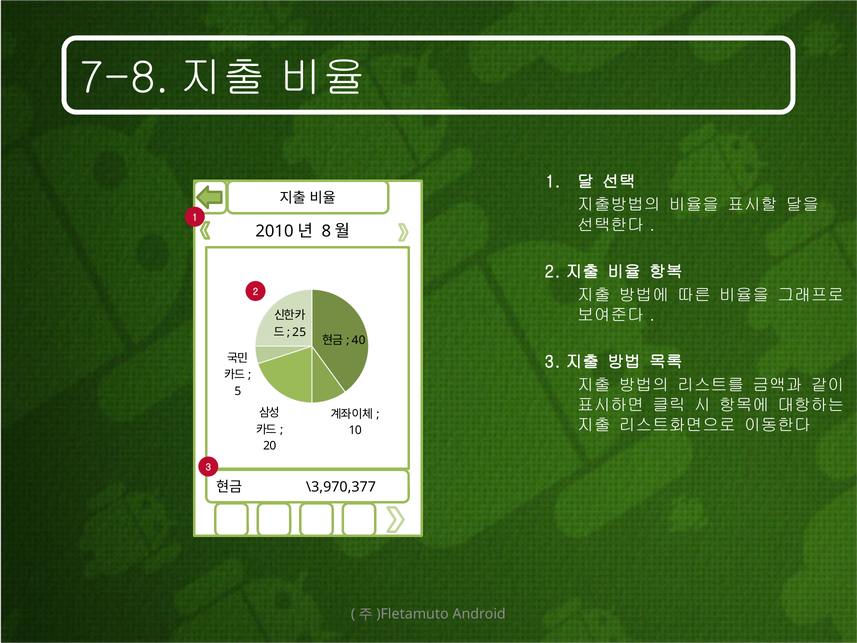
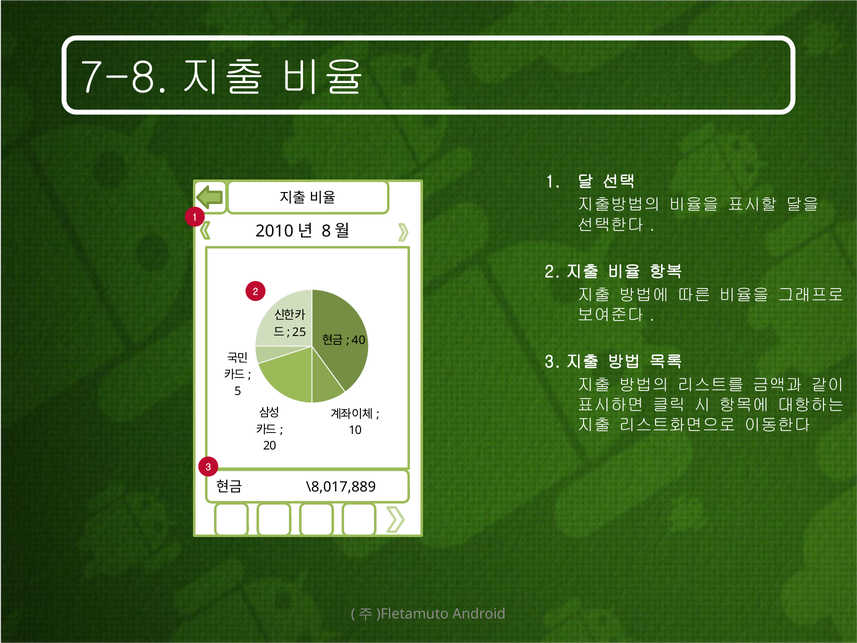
\3,970,377: \3,970,377 -> \8,017,889
